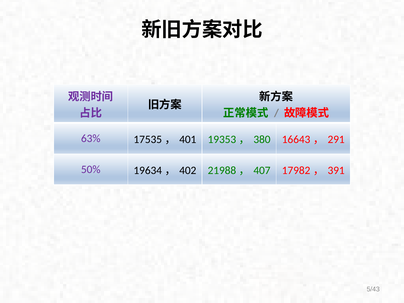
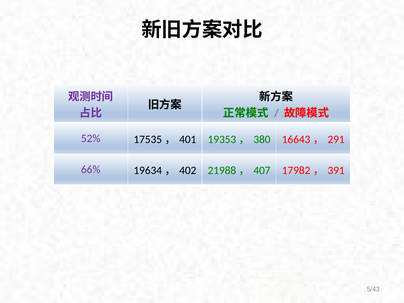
63%: 63% -> 52%
50%: 50% -> 66%
